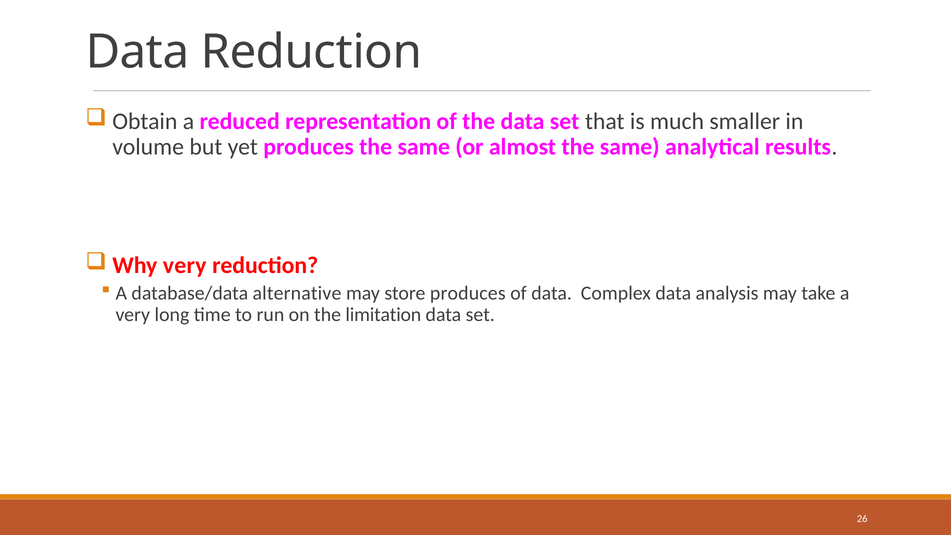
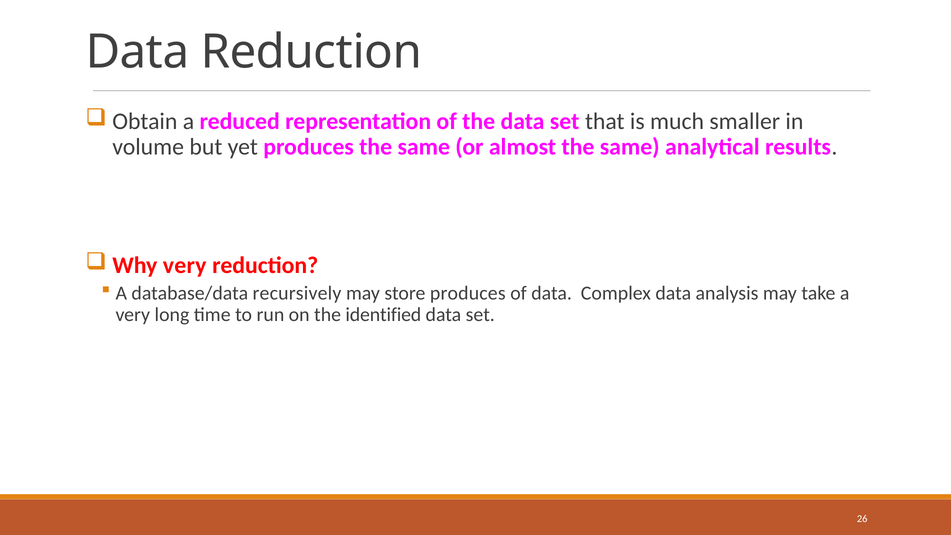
alternative: alternative -> recursively
limitation: limitation -> identified
